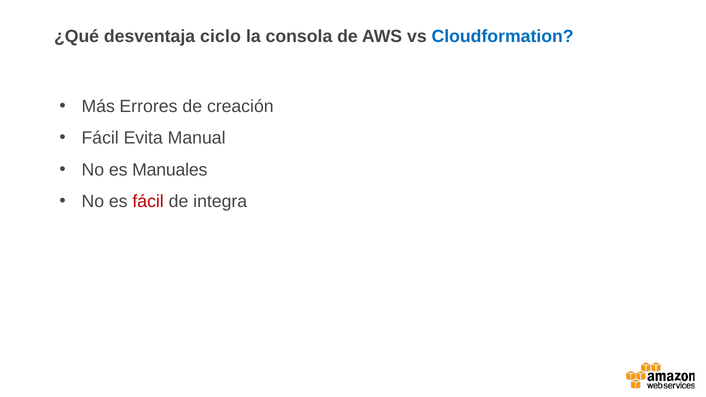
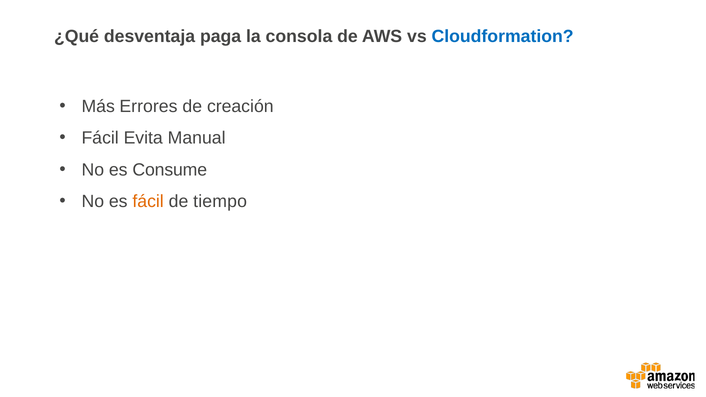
ciclo: ciclo -> paga
Manuales: Manuales -> Consume
fácil at (148, 202) colour: red -> orange
integra: integra -> tiempo
